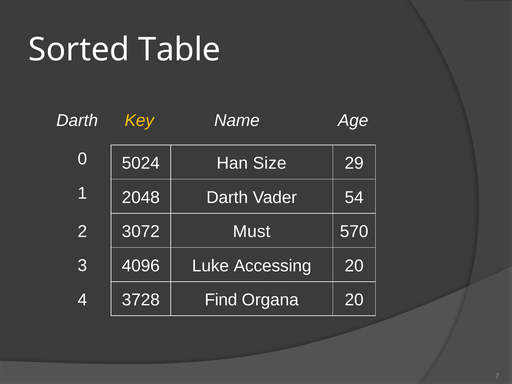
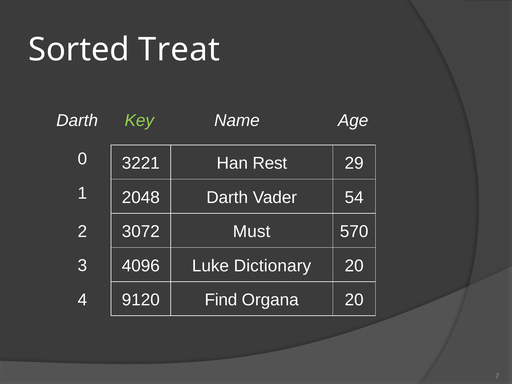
Table: Table -> Treat
Key colour: yellow -> light green
5024: 5024 -> 3221
Size: Size -> Rest
Accessing: Accessing -> Dictionary
3728: 3728 -> 9120
